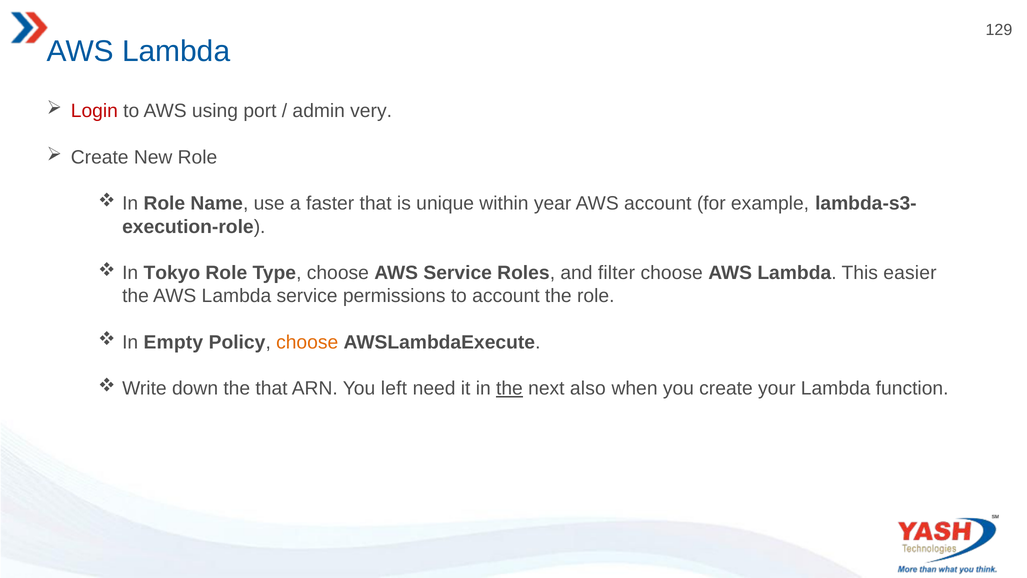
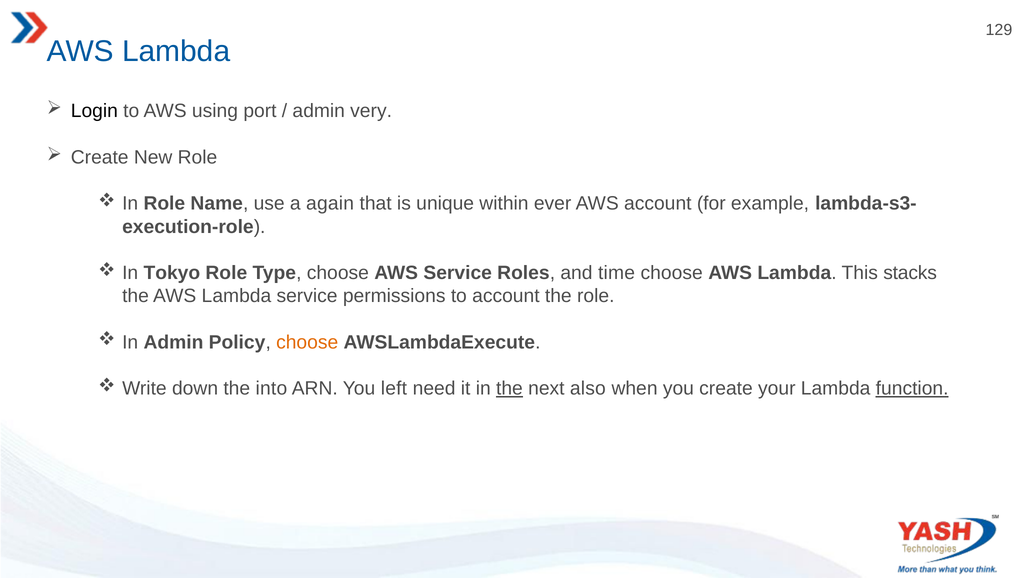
Login colour: red -> black
faster: faster -> again
year: year -> ever
filter: filter -> time
easier: easier -> stacks
In Empty: Empty -> Admin
the that: that -> into
function underline: none -> present
